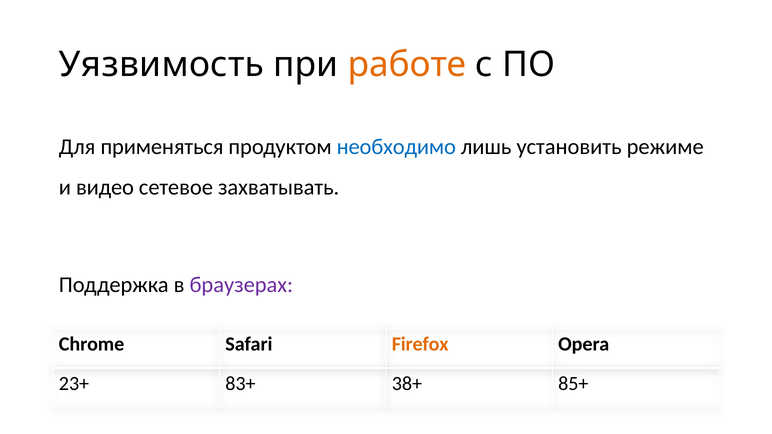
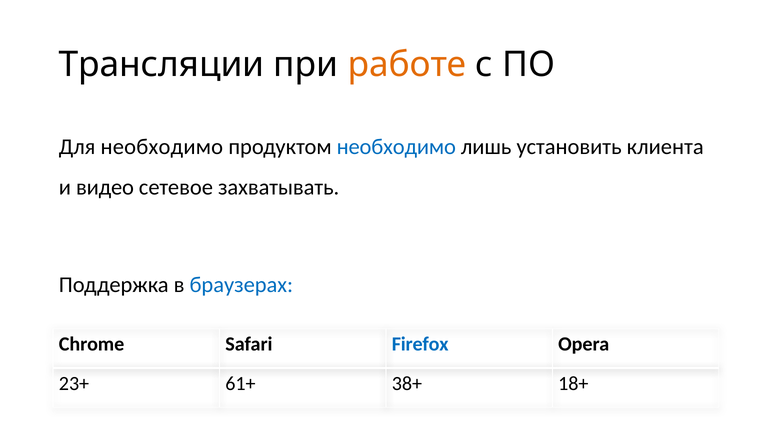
Уязвимость: Уязвимость -> Трансляции
Для применяться: применяться -> необходимо
режиме: режиме -> клиента
браузерах colour: purple -> blue
Firefox colour: orange -> blue
83+: 83+ -> 61+
85+: 85+ -> 18+
